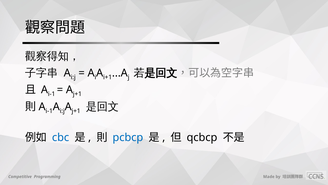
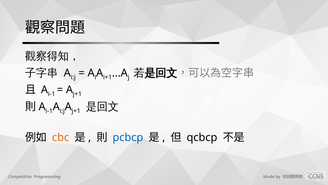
cbc colour: blue -> orange
